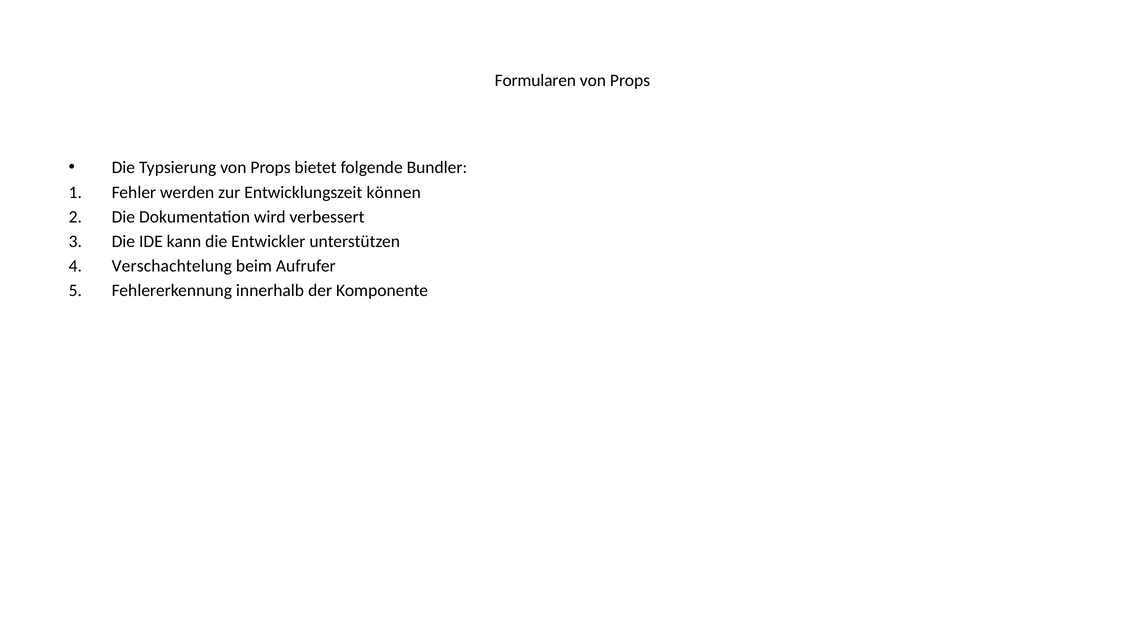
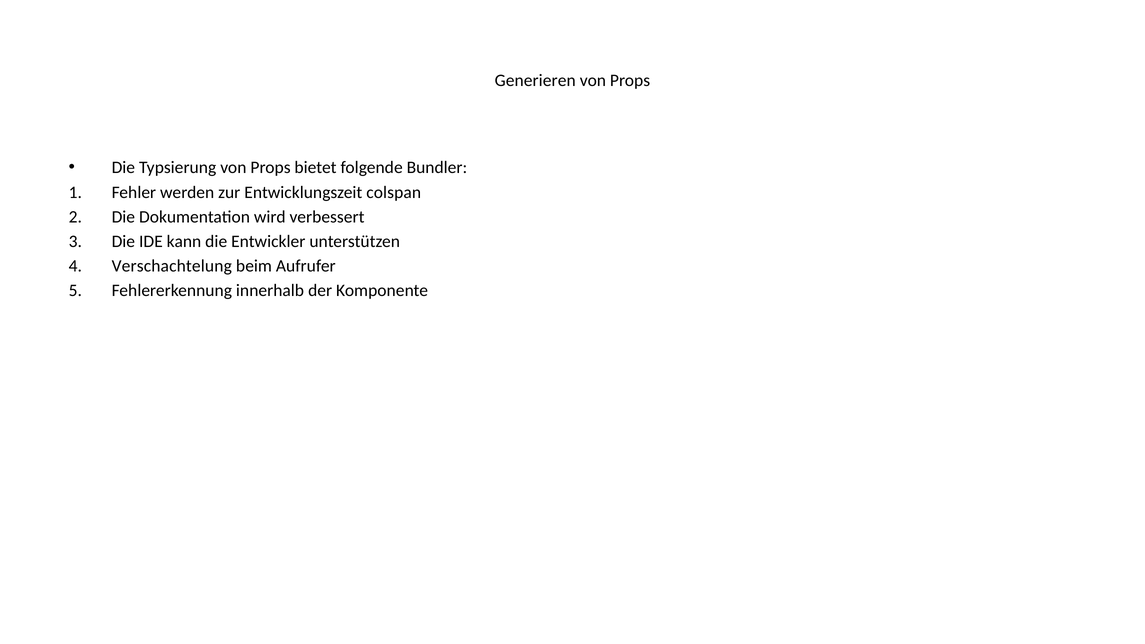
Formularen: Formularen -> Generieren
können: können -> colspan
